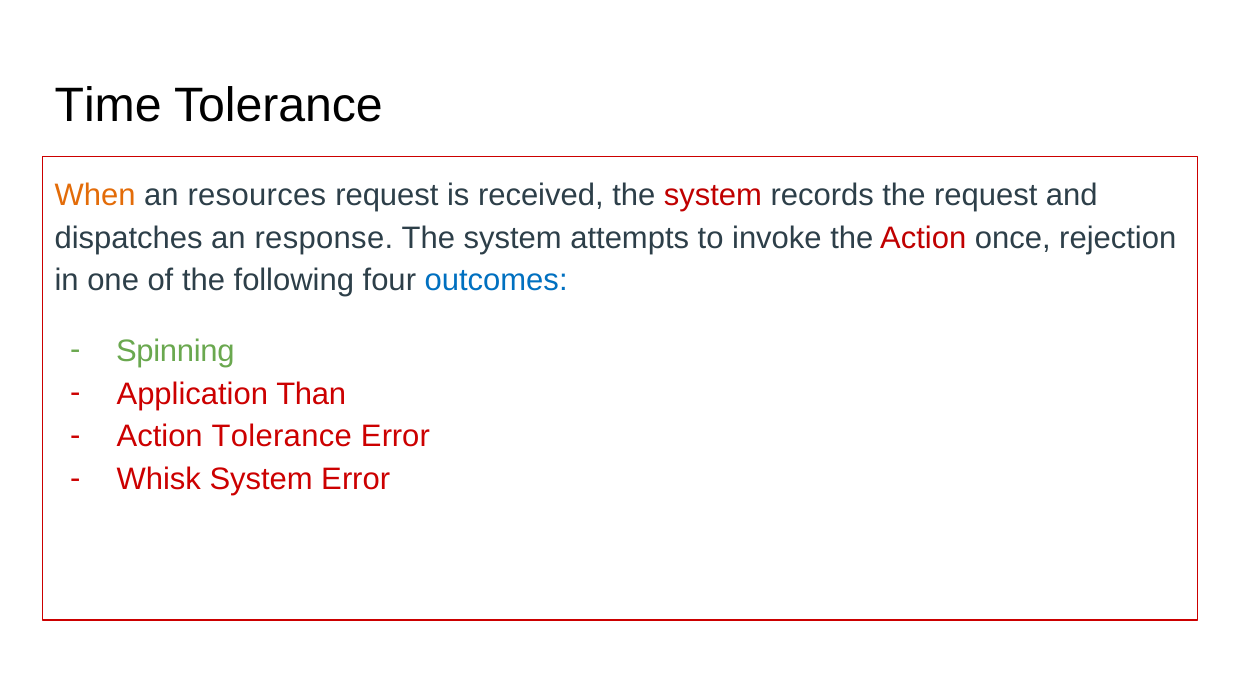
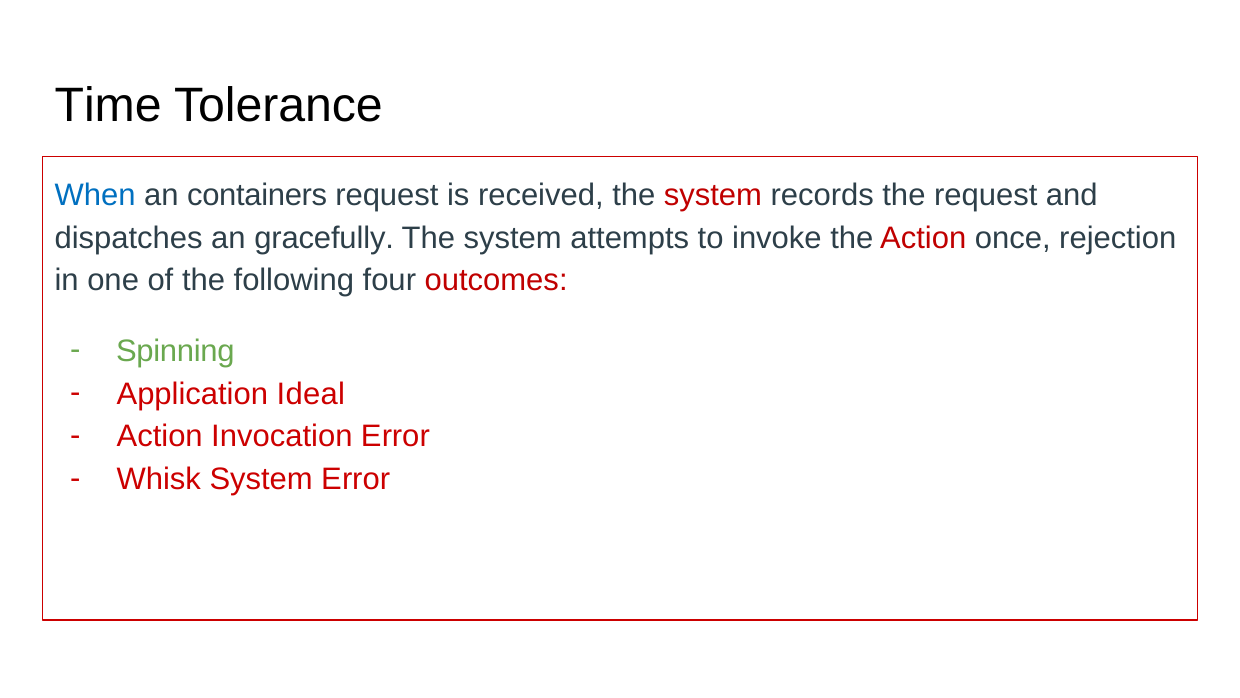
When colour: orange -> blue
resources: resources -> containers
response: response -> gracefully
outcomes colour: blue -> red
Than: Than -> Ideal
Action Tolerance: Tolerance -> Invocation
